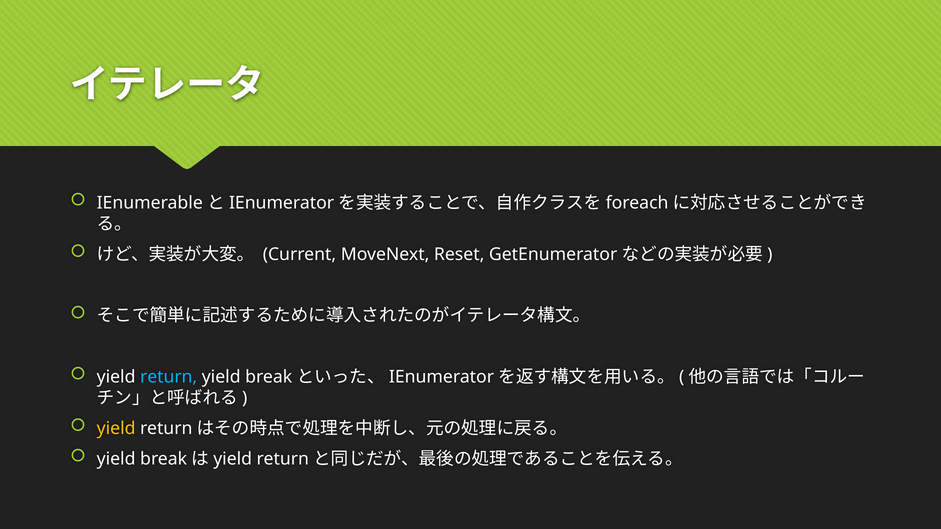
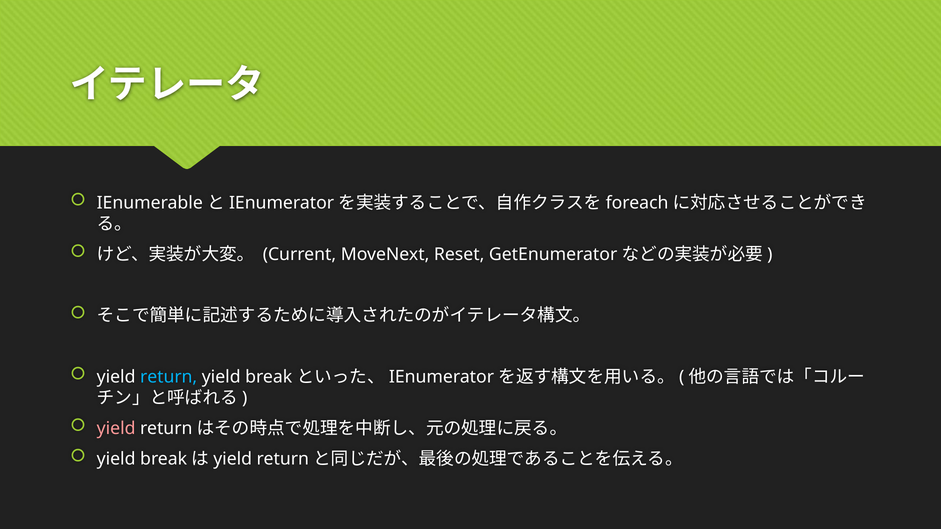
yield at (116, 429) colour: yellow -> pink
